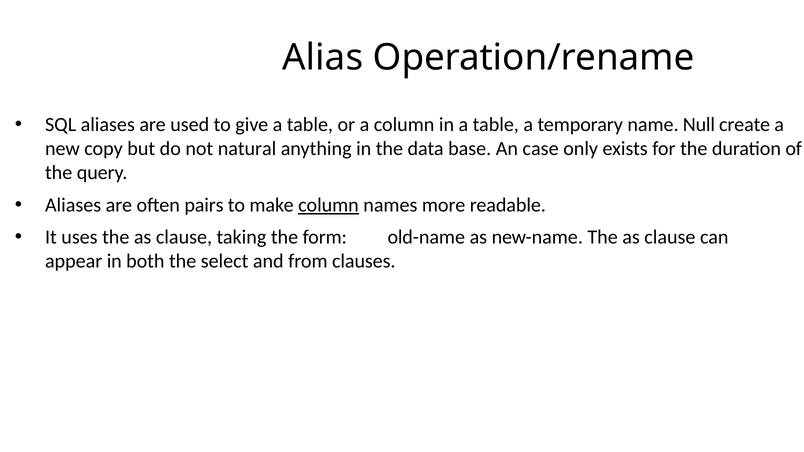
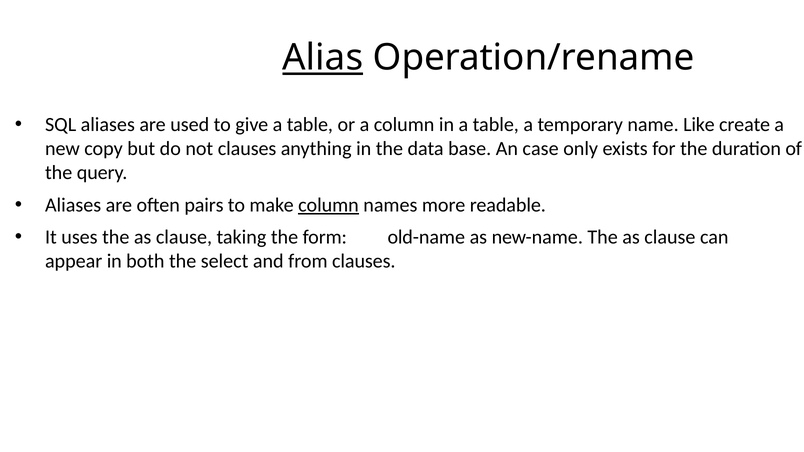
Alias underline: none -> present
Null: Null -> Like
not natural: natural -> clauses
